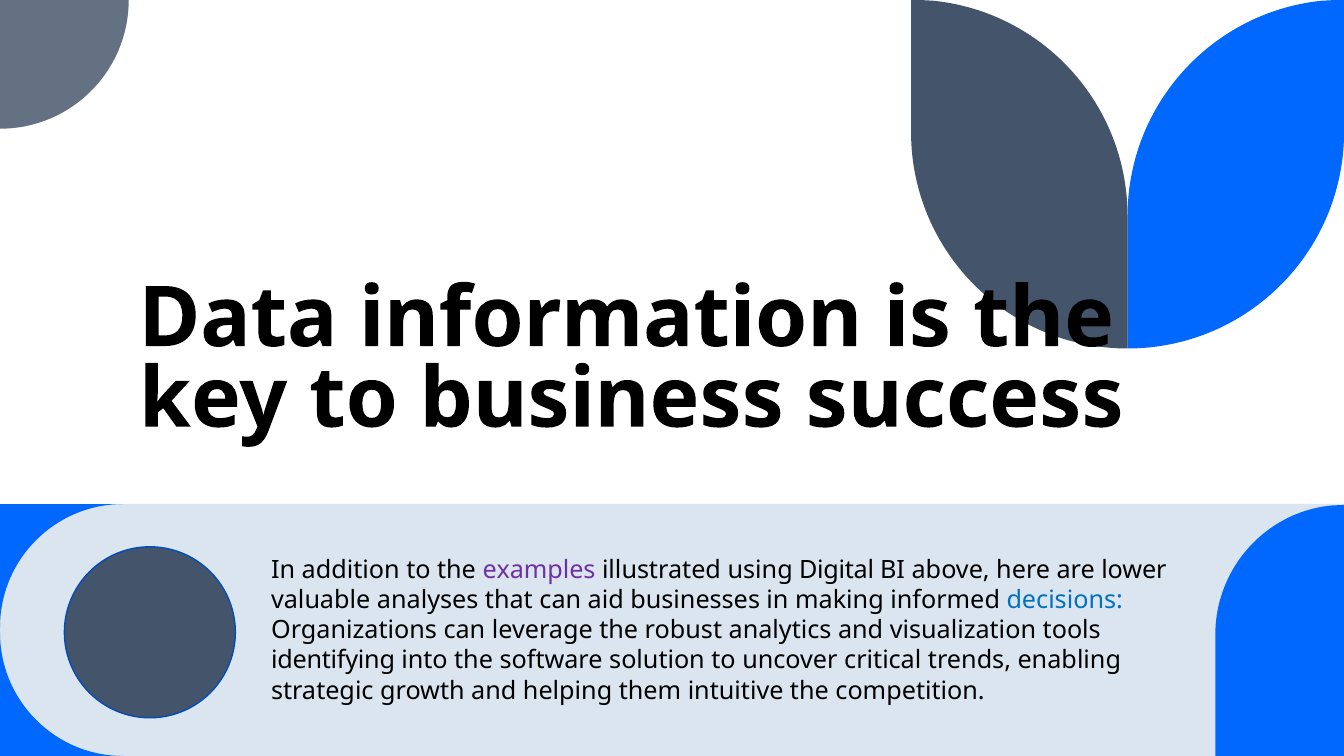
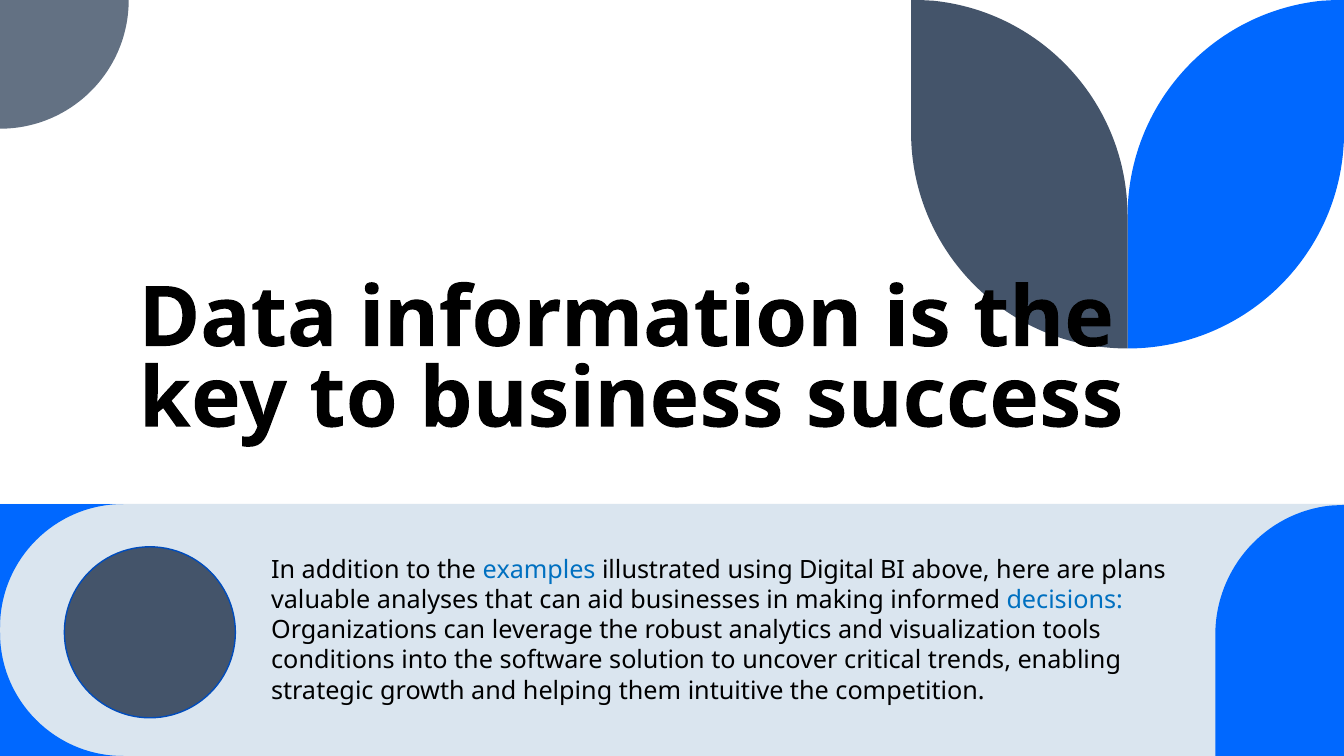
examples colour: purple -> blue
lower: lower -> plans
identifying: identifying -> conditions
